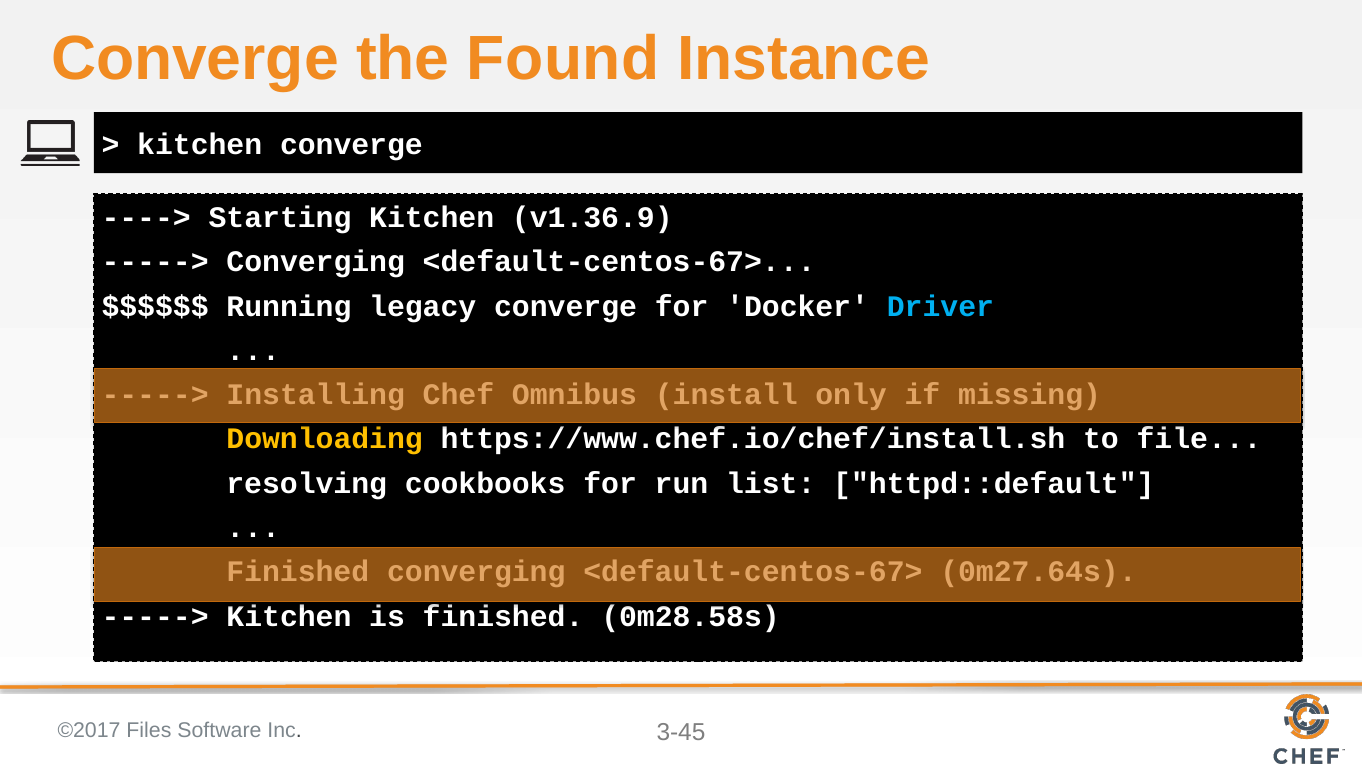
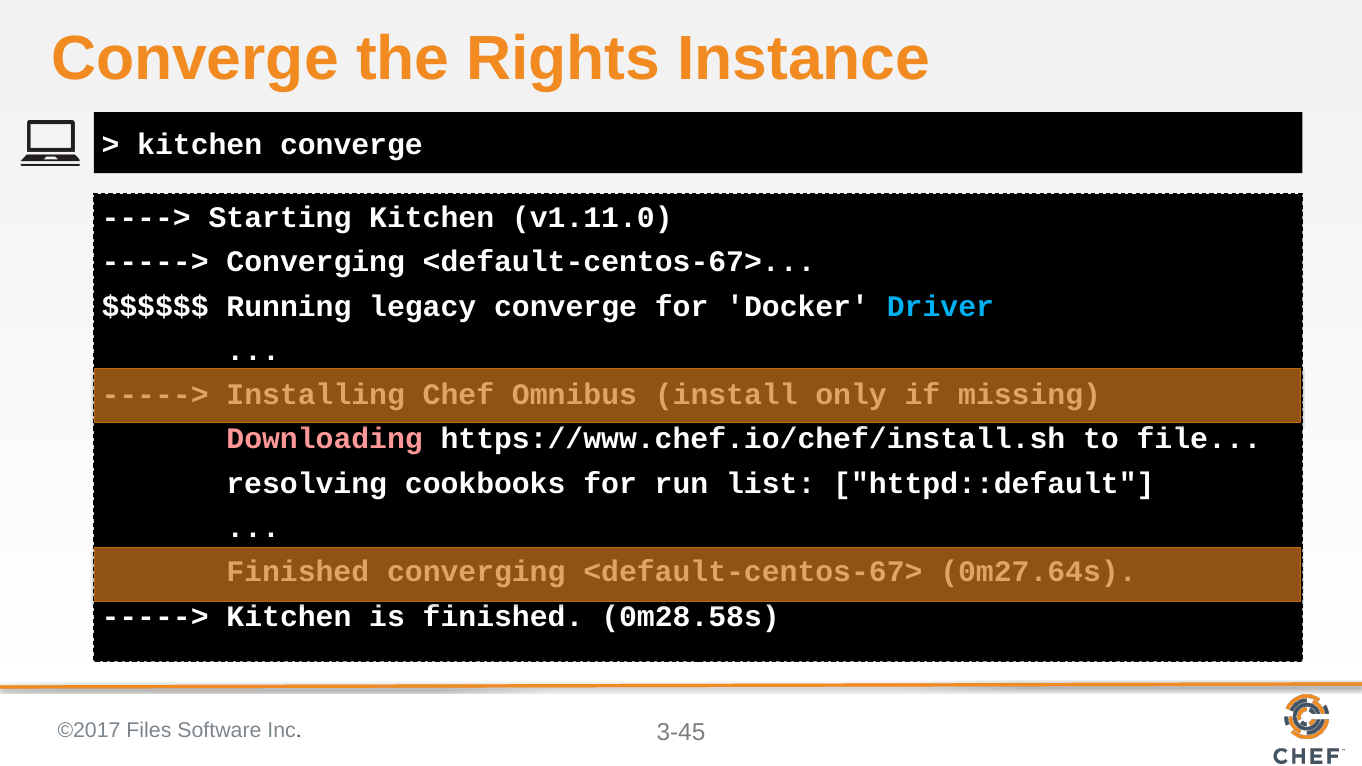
Found: Found -> Rights
v1.36.9: v1.36.9 -> v1.11.0
Downloading colour: yellow -> pink
